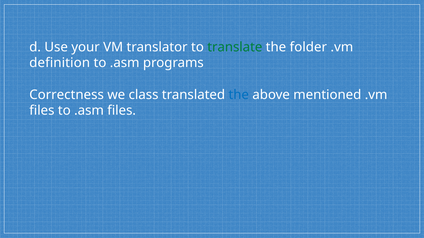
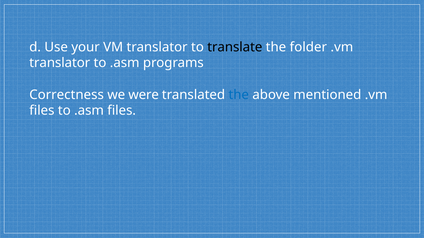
translate colour: green -> black
definition at (60, 63): definition -> translator
class: class -> were
